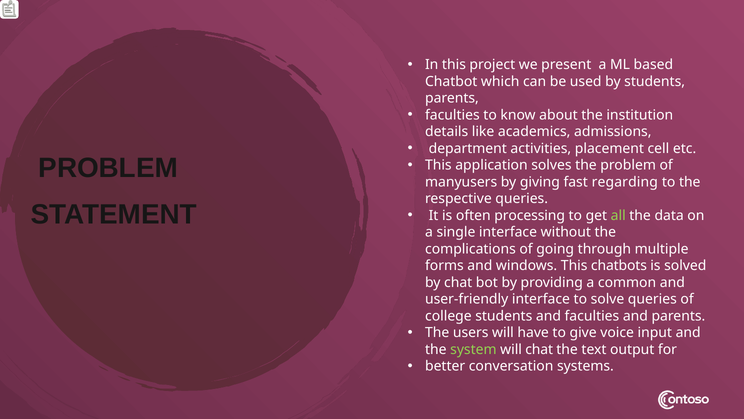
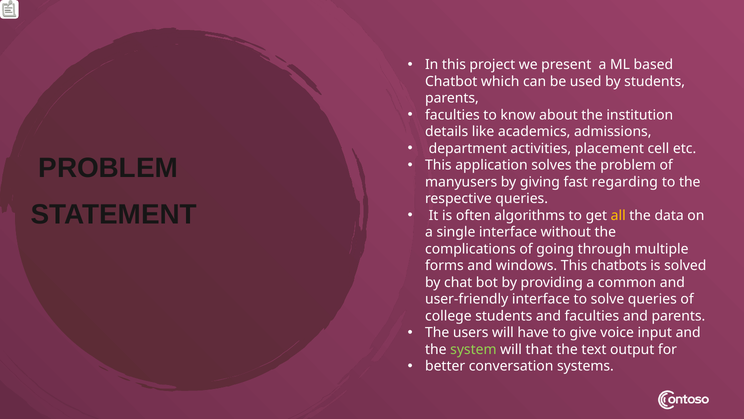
processing: processing -> algorithms
all colour: light green -> yellow
will chat: chat -> that
